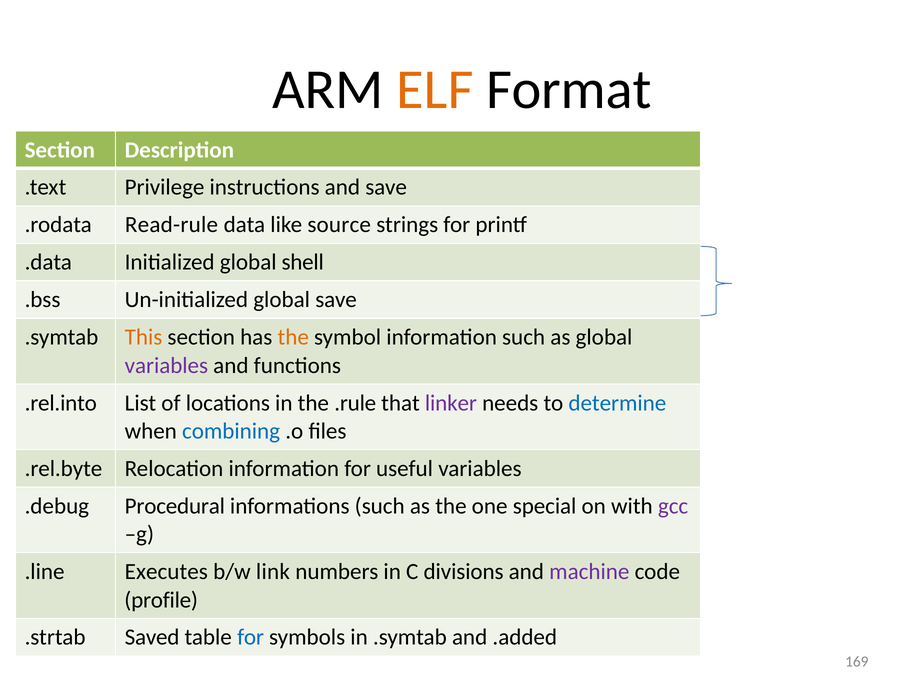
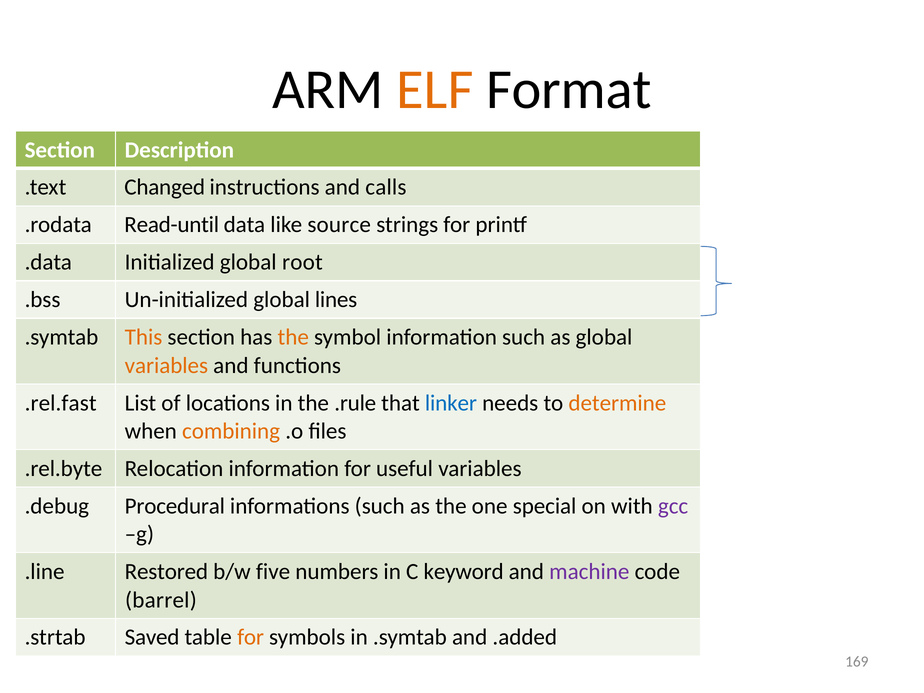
Privilege: Privilege -> Changed
and save: save -> calls
Read-rule: Read-rule -> Read-until
shell: shell -> root
global save: save -> lines
variables at (166, 365) colour: purple -> orange
.rel.into: .rel.into -> .rel.fast
linker colour: purple -> blue
determine colour: blue -> orange
combining colour: blue -> orange
Executes: Executes -> Restored
link: link -> five
divisions: divisions -> keyword
profile: profile -> barrel
for at (251, 637) colour: blue -> orange
